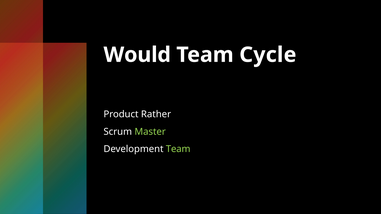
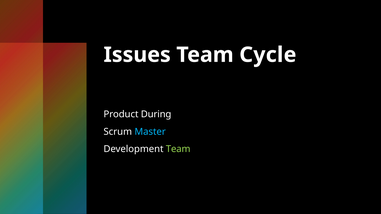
Would: Would -> Issues
Rather: Rather -> During
Master colour: light green -> light blue
